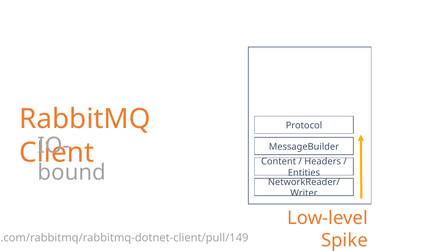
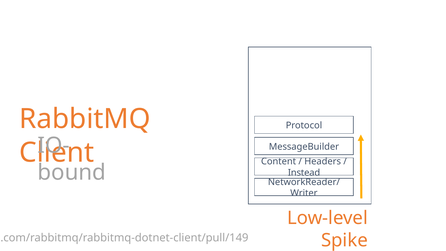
Entities: Entities -> Instead
